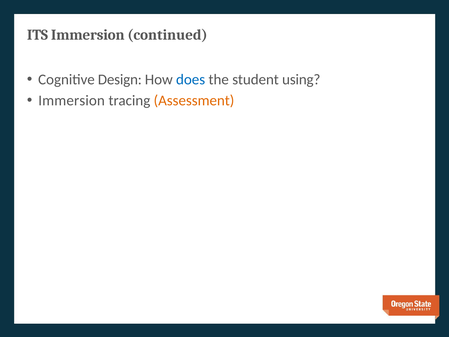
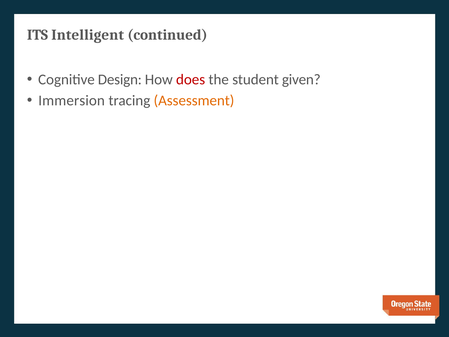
ITS Immersion: Immersion -> Intelligent
does colour: blue -> red
using: using -> given
